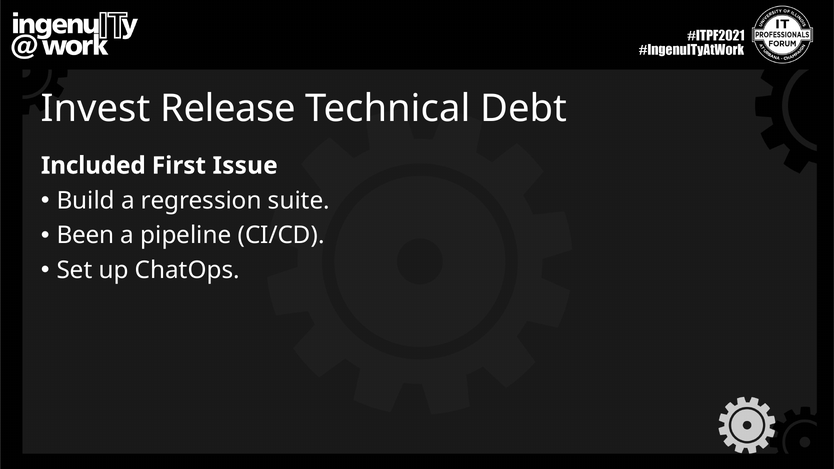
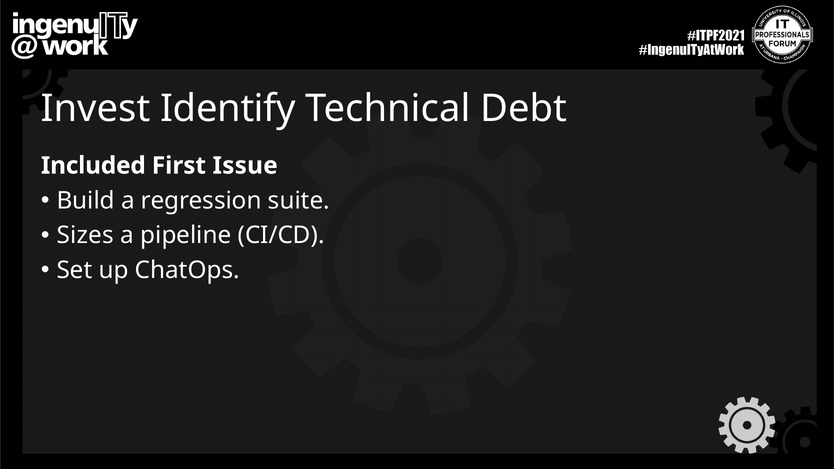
Release: Release -> Identify
Been: Been -> Sizes
